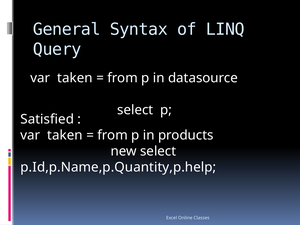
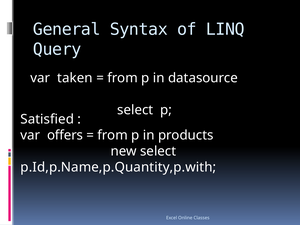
taken at (65, 135): taken -> offers
p.Id,p.Name,p.Quantity,p.help: p.Id,p.Name,p.Quantity,p.help -> p.Id,p.Name,p.Quantity,p.with
